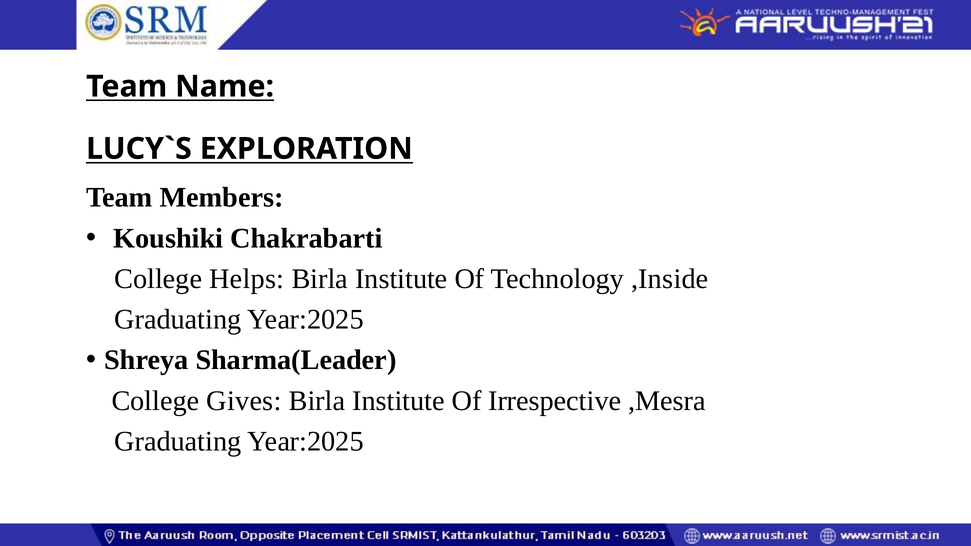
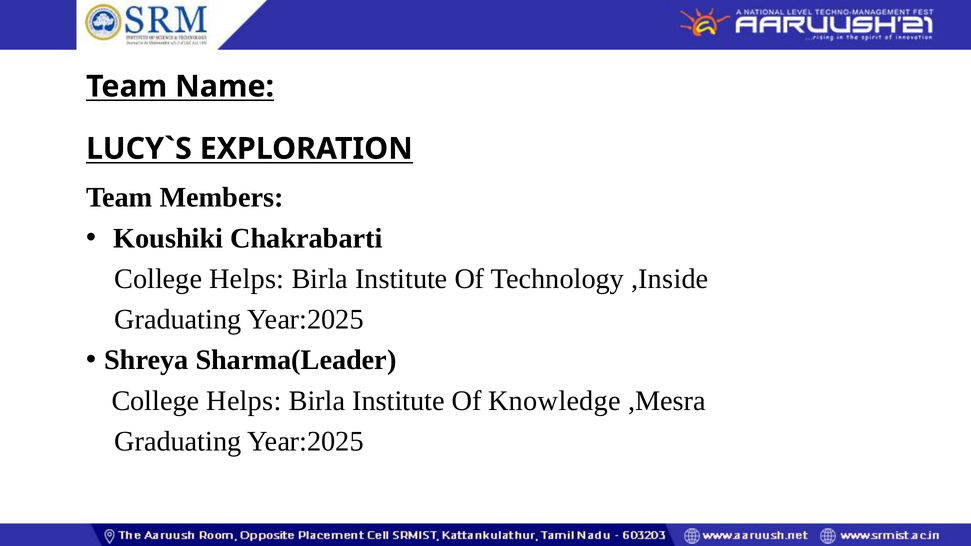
Gives at (244, 401): Gives -> Helps
Irrespective: Irrespective -> Knowledge
